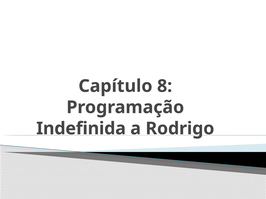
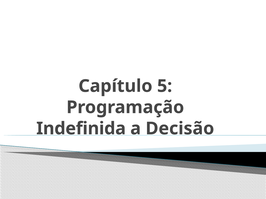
8: 8 -> 5
Rodrigo: Rodrigo -> Decisão
